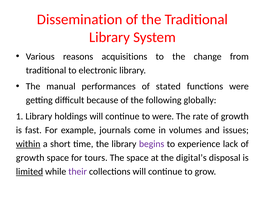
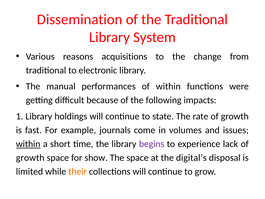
of stated: stated -> within
globally: globally -> impacts
to were: were -> state
tours: tours -> show
limited underline: present -> none
their colour: purple -> orange
